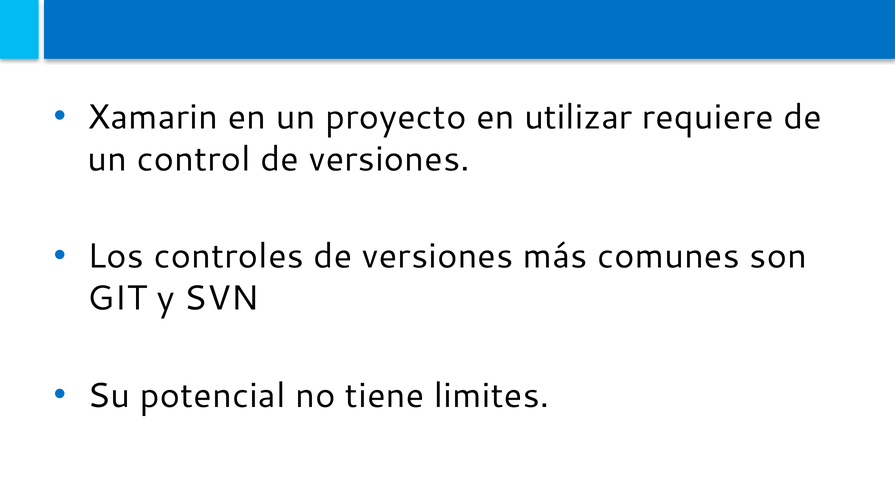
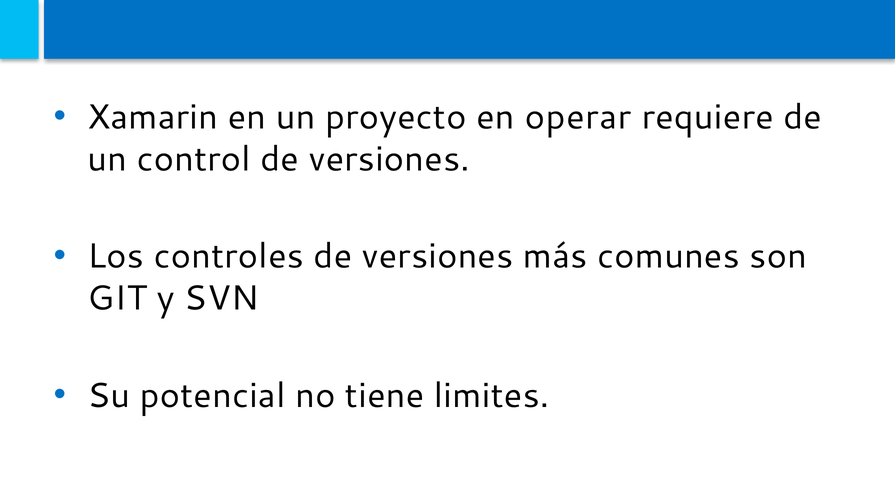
utilizar: utilizar -> operar
